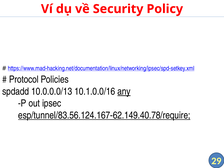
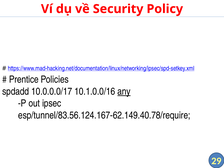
Protocol: Protocol -> Prentice
10.0.0.0/13: 10.0.0.0/13 -> 10.0.0.0/17
esp/tunnel/83.56.124.167-62.149.40.78/require underline: present -> none
